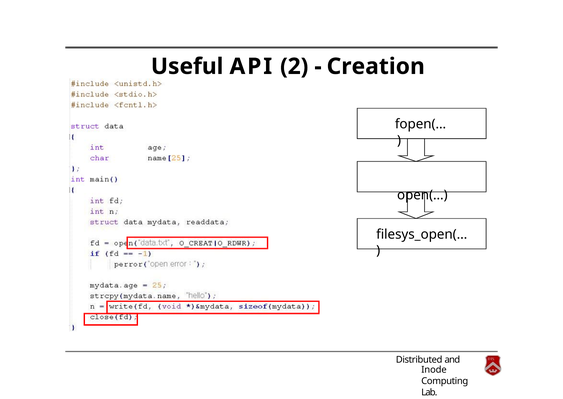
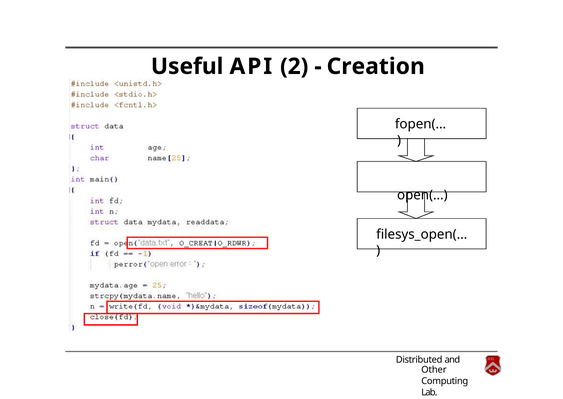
Inode: Inode -> Other
